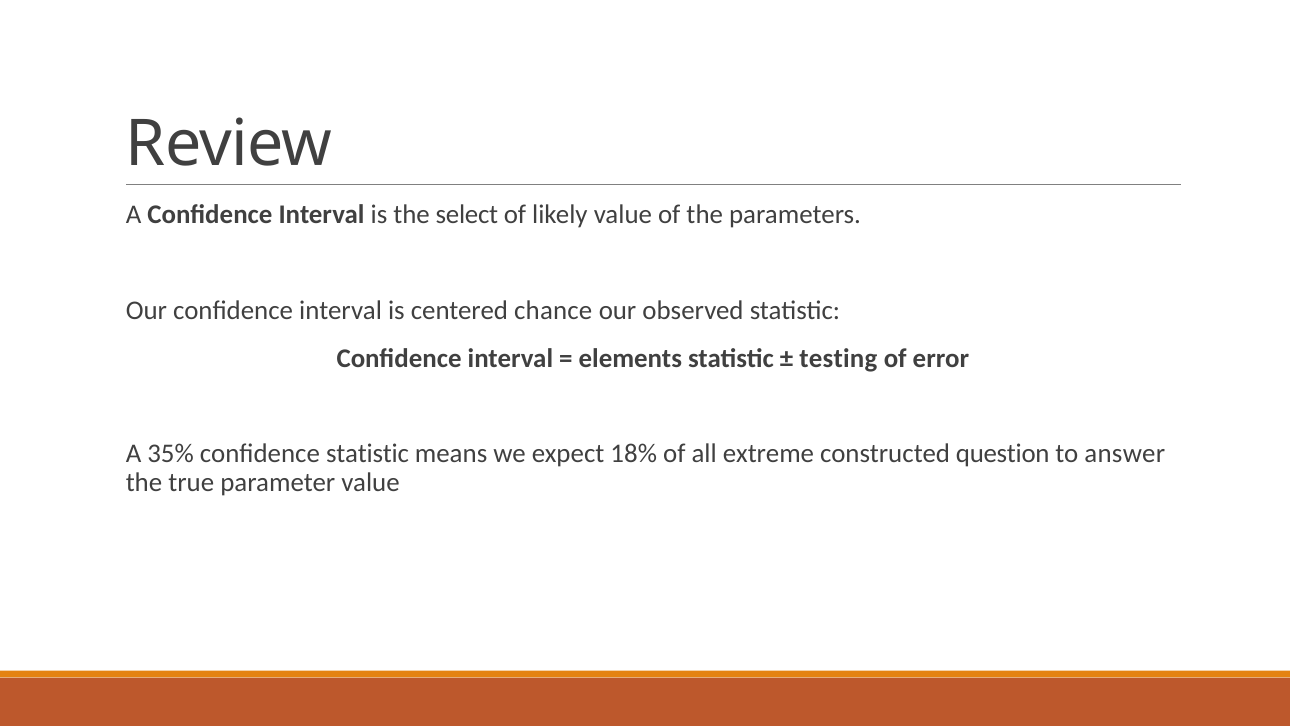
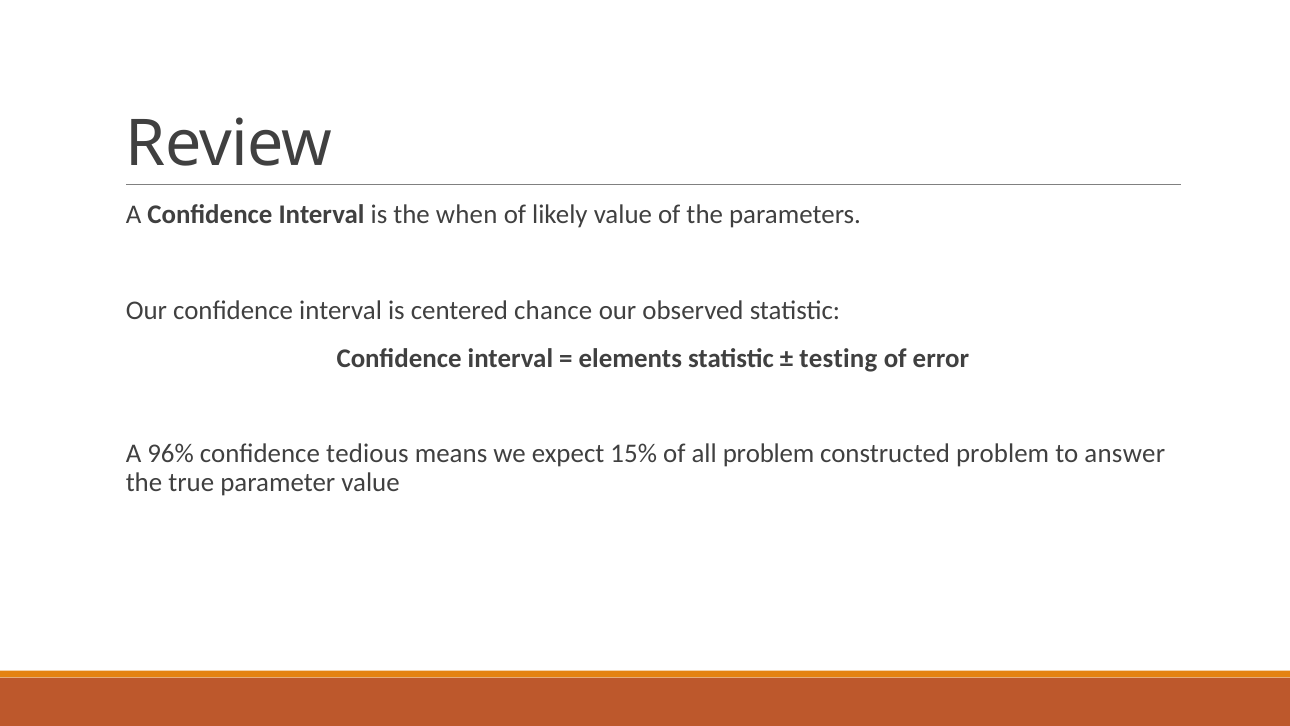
select: select -> when
35%: 35% -> 96%
confidence statistic: statistic -> tedious
18%: 18% -> 15%
all extreme: extreme -> problem
constructed question: question -> problem
